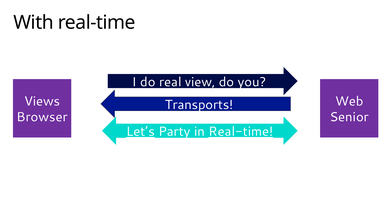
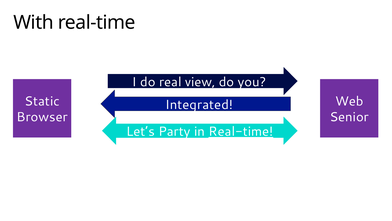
Views: Views -> Static
Transports: Transports -> Integrated
Let’s underline: present -> none
